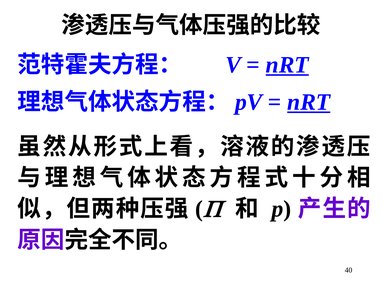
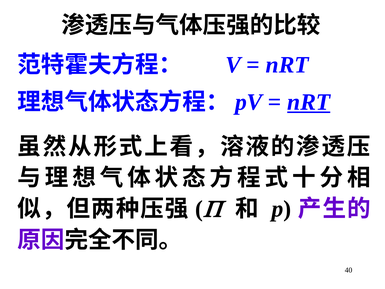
nRT at (287, 65) underline: present -> none
